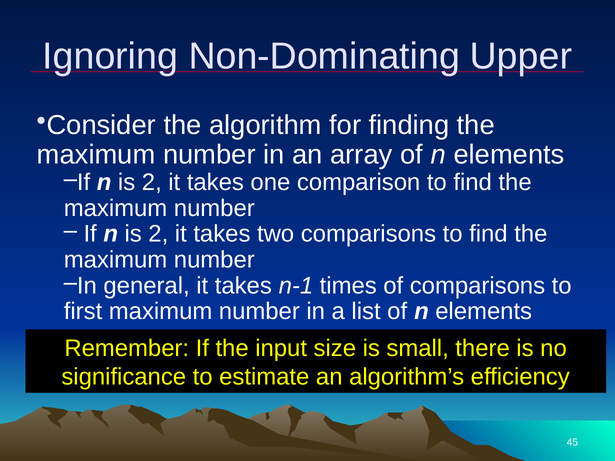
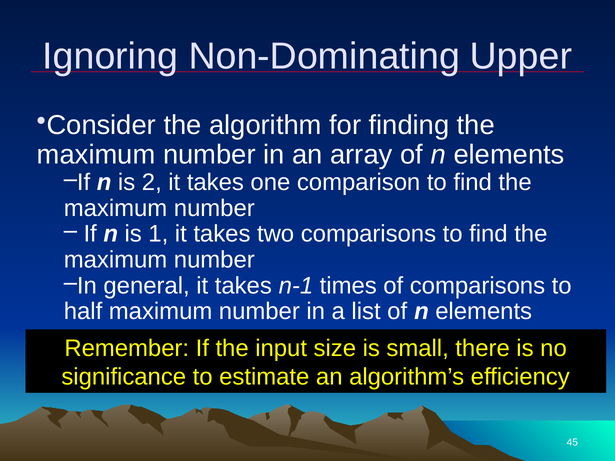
2 at (158, 234): 2 -> 1
first: first -> half
